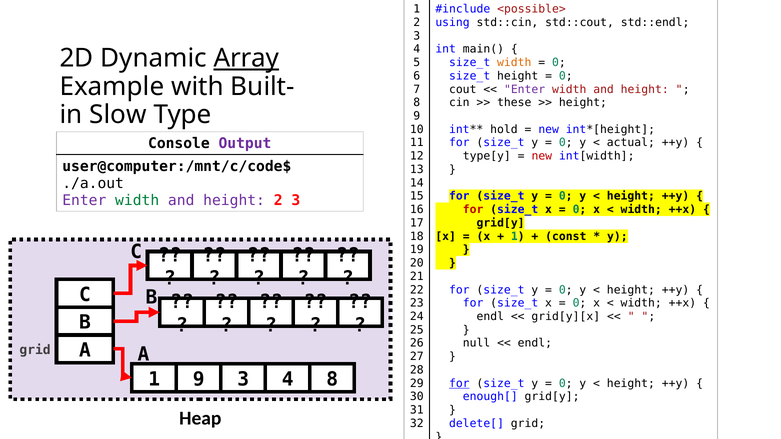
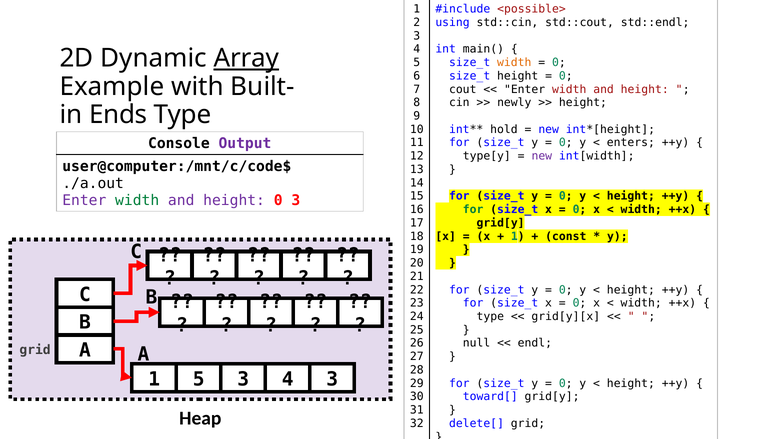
Enter at (525, 89) colour: purple -> black
these: these -> newly
Slow: Slow -> Ends
actual: actual -> enters
new at (542, 156) colour: red -> purple
height 2: 2 -> 0
for at (473, 210) colour: red -> green
endl at (490, 317): endl -> type
1 9: 9 -> 5
4 8: 8 -> 3
for at (459, 384) underline: present -> none
enough[: enough[ -> toward[
